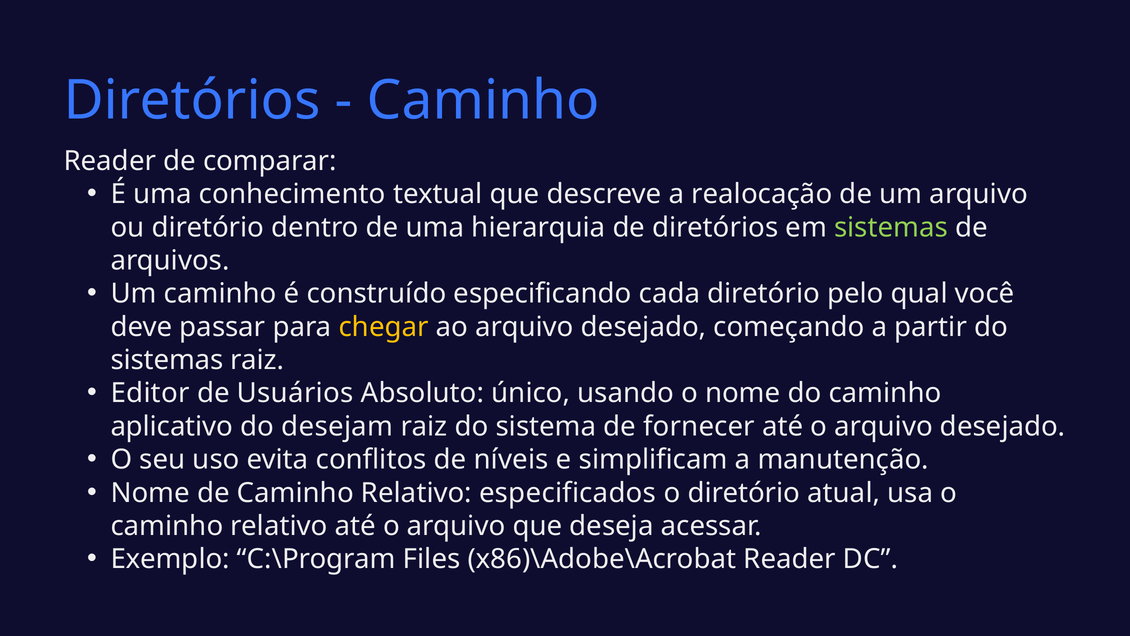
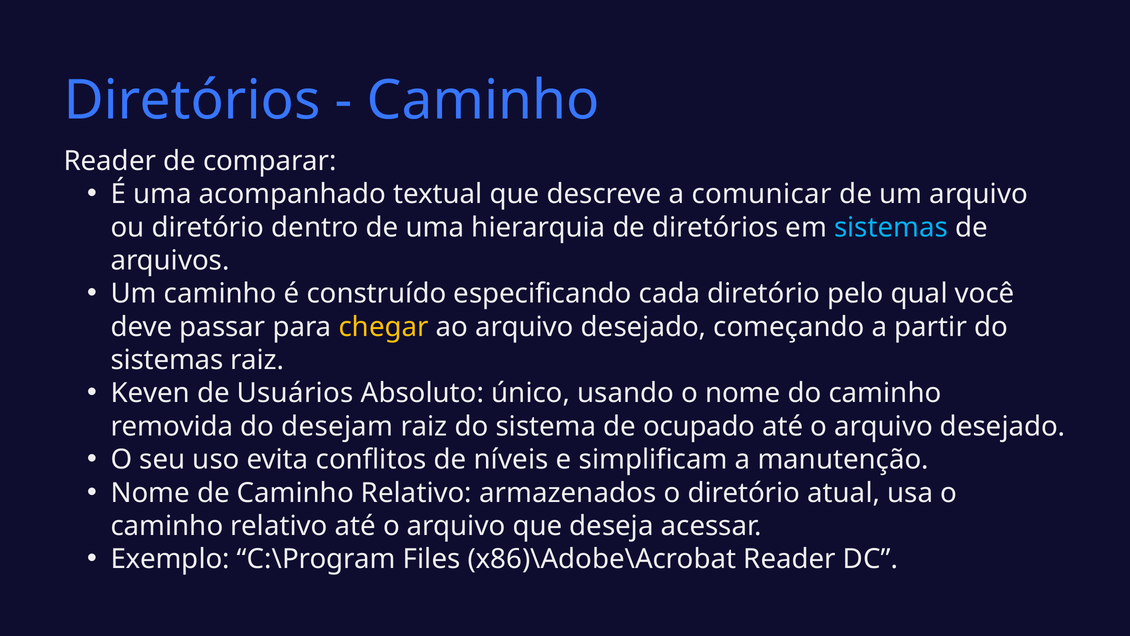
conhecimento: conhecimento -> acompanhado
realocação: realocação -> comunicar
sistemas at (891, 227) colour: light green -> light blue
Editor: Editor -> Keven
aplicativo: aplicativo -> removida
fornecer: fornecer -> ocupado
especificados: especificados -> armazenados
